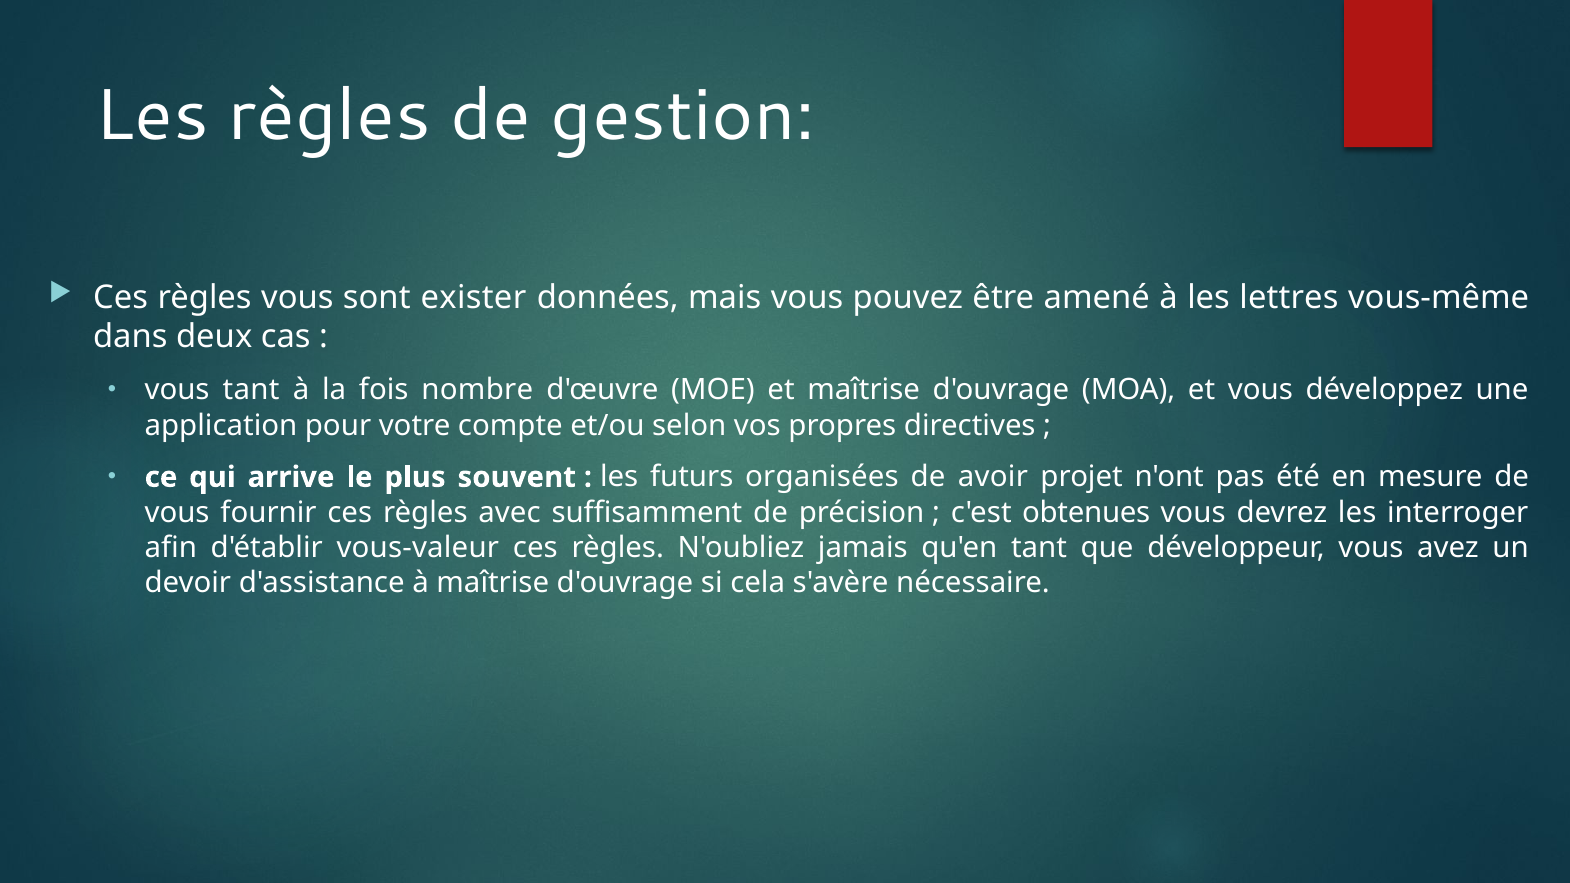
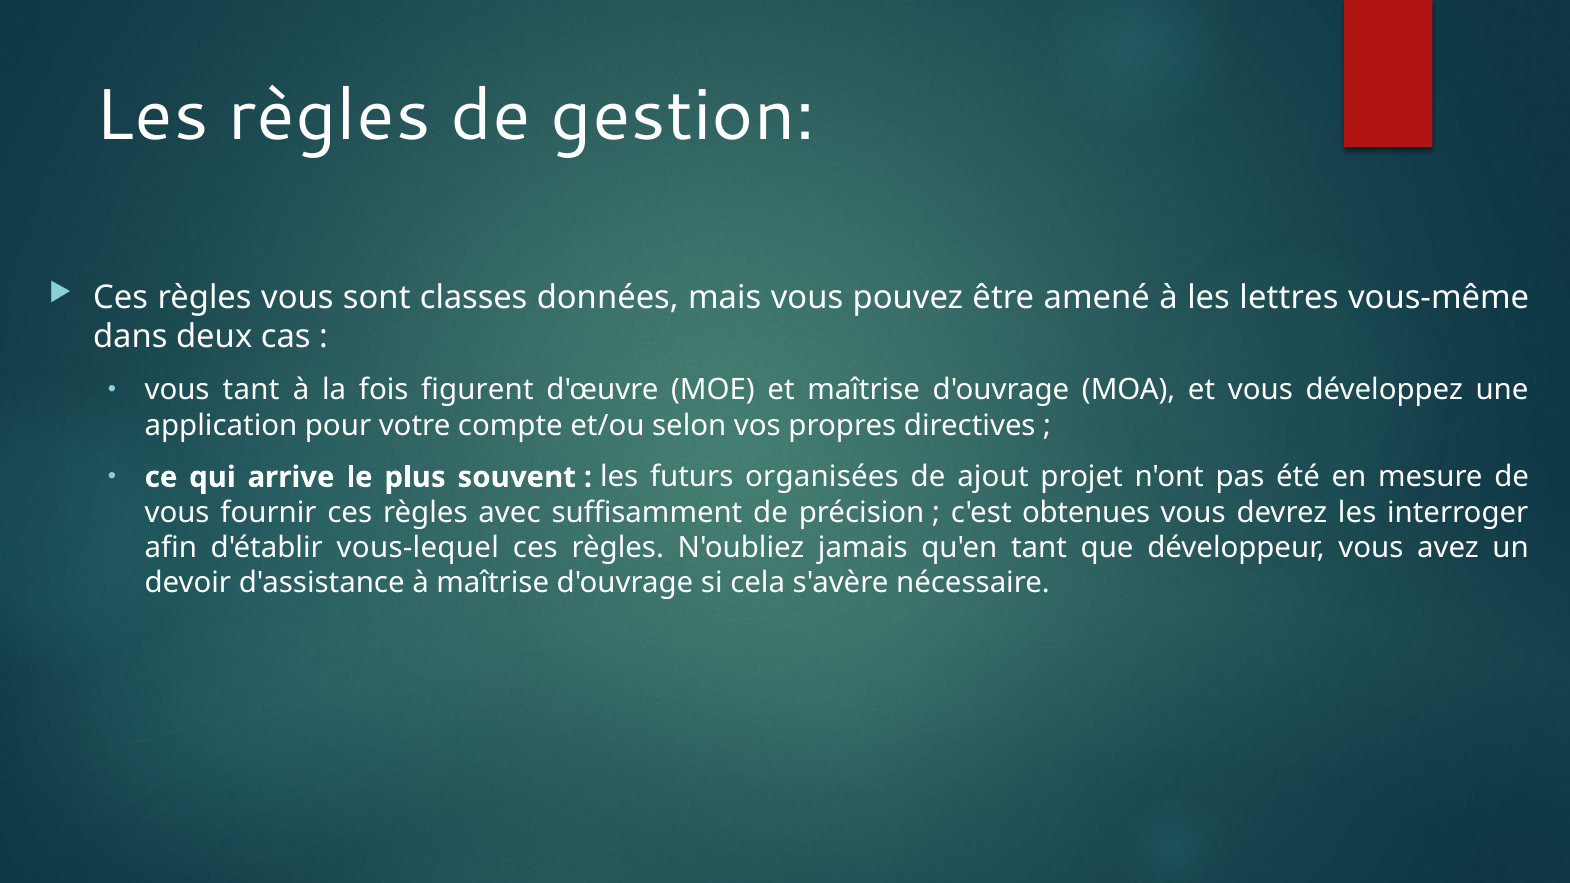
exister: exister -> classes
nombre: nombre -> figurent
avoir: avoir -> ajout
vous-valeur: vous-valeur -> vous-lequel
